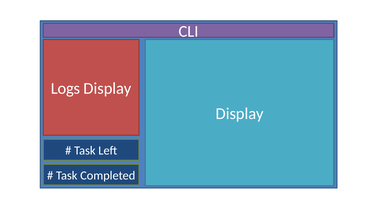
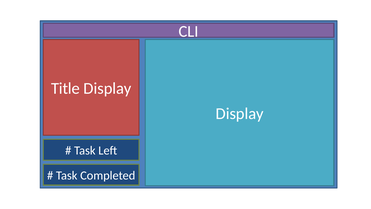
Logs: Logs -> Title
